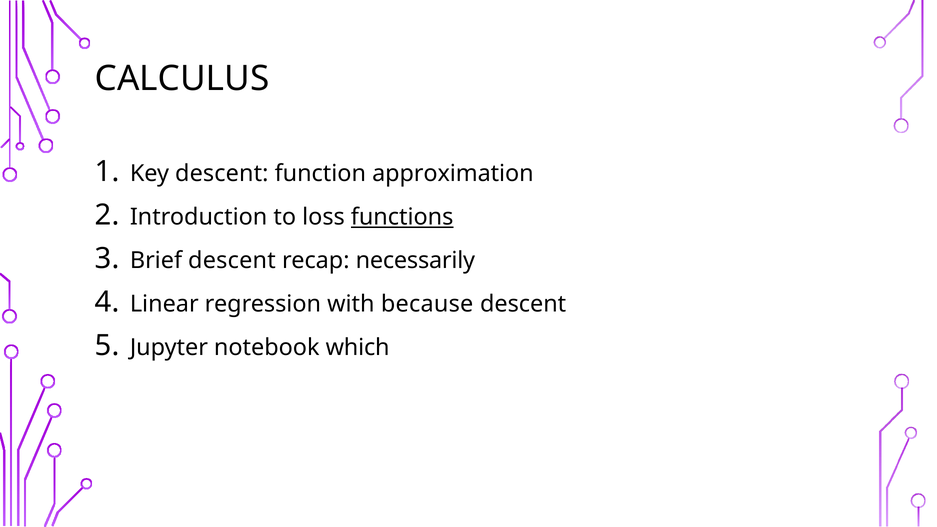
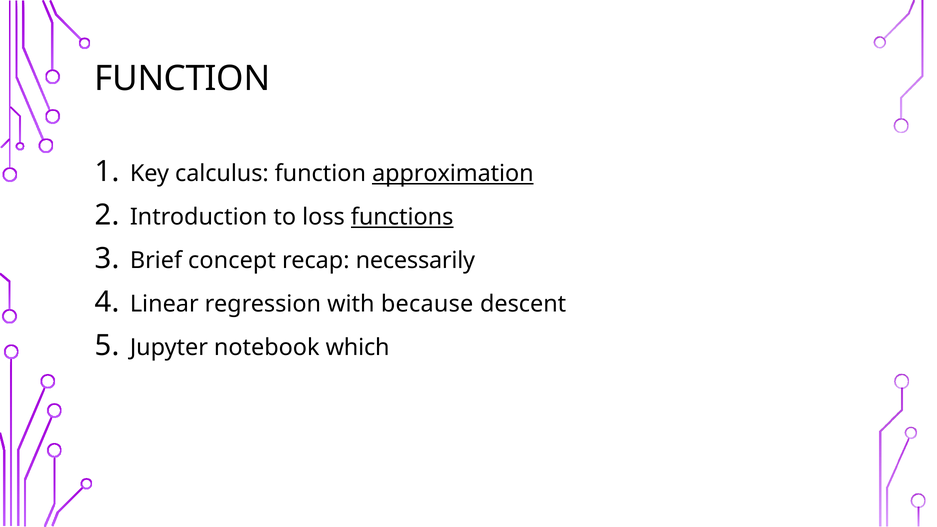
CALCULUS at (182, 79): CALCULUS -> FUNCTION
Key descent: descent -> calculus
approximation underline: none -> present
Brief descent: descent -> concept
